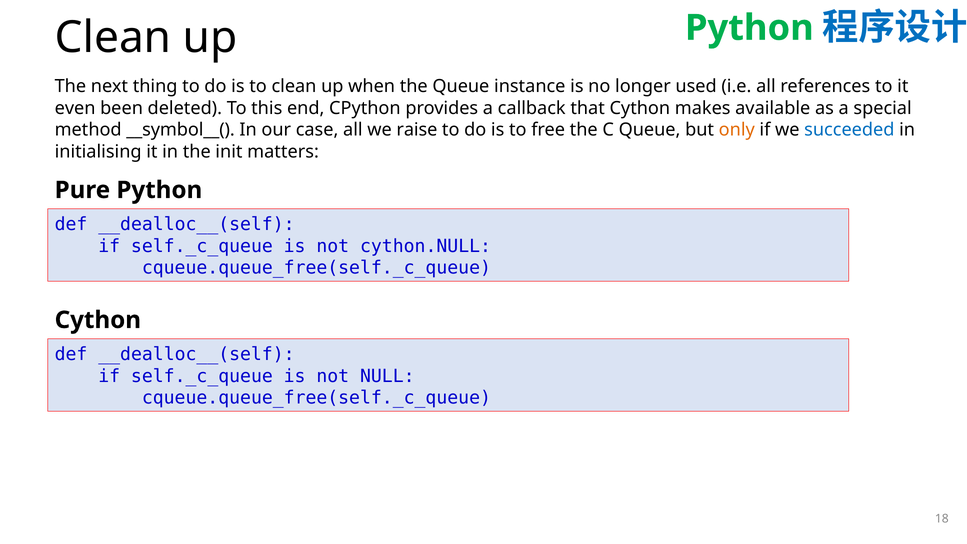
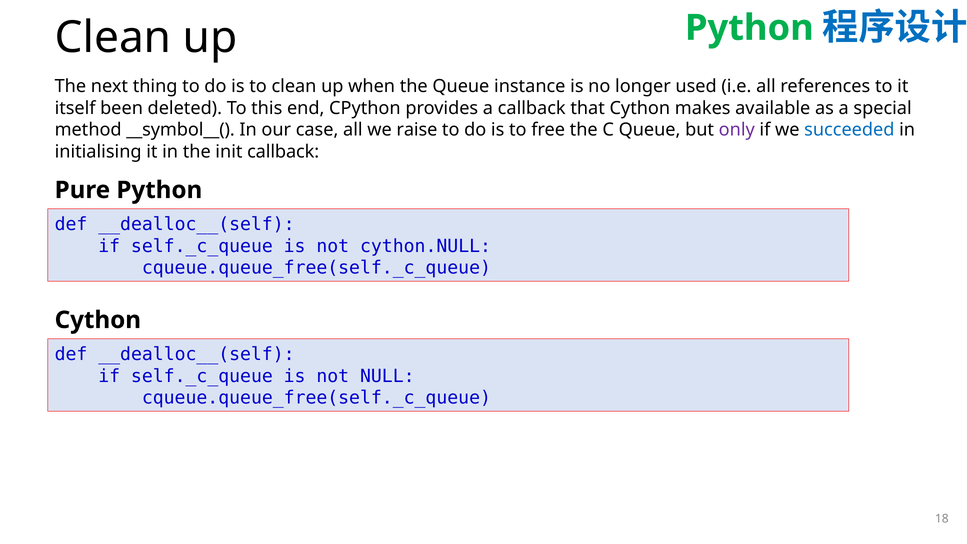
even: even -> itself
only colour: orange -> purple
init matters: matters -> callback
